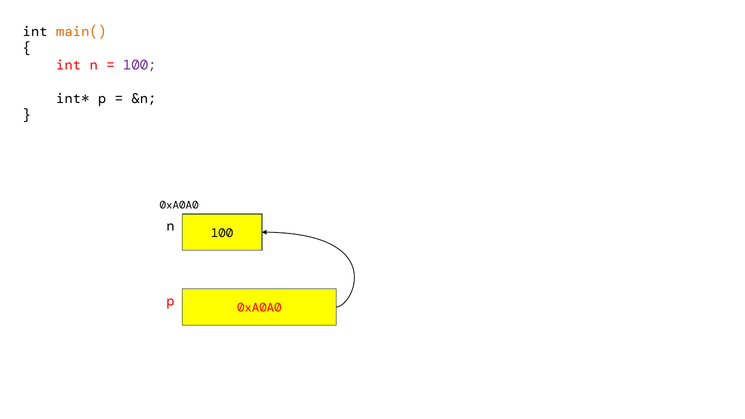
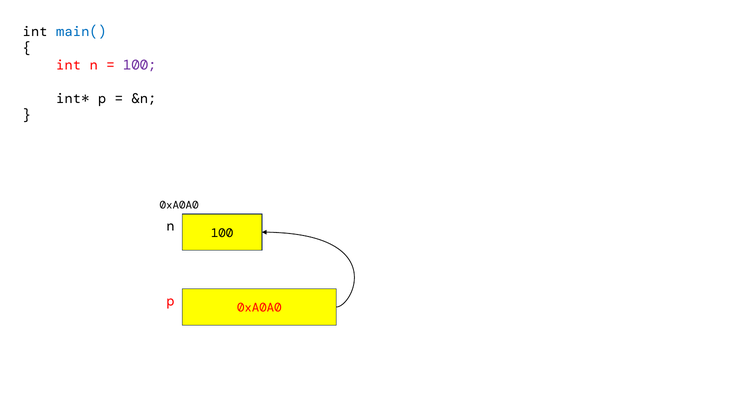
main( colour: orange -> blue
